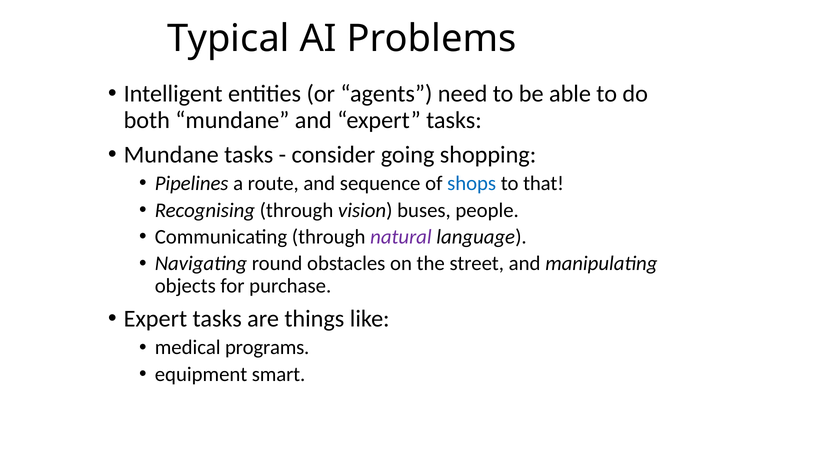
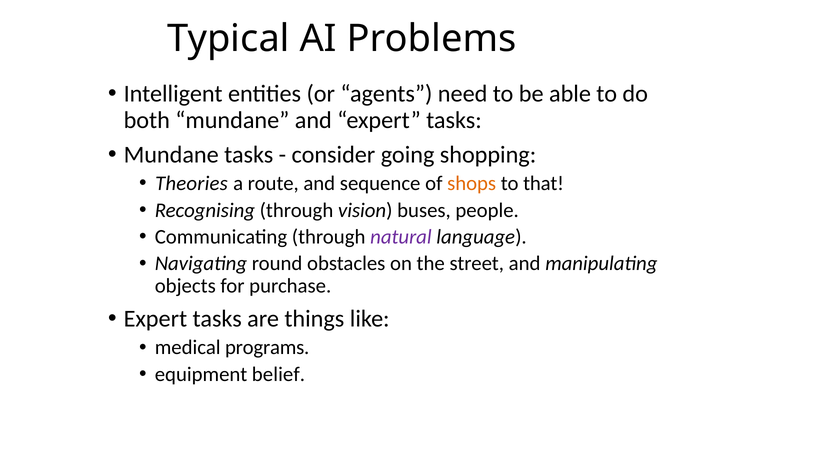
Pipelines: Pipelines -> Theories
shops colour: blue -> orange
smart: smart -> belief
